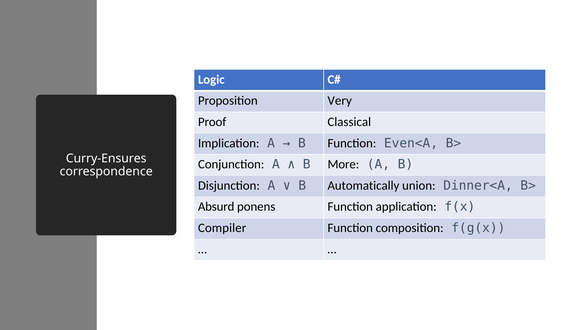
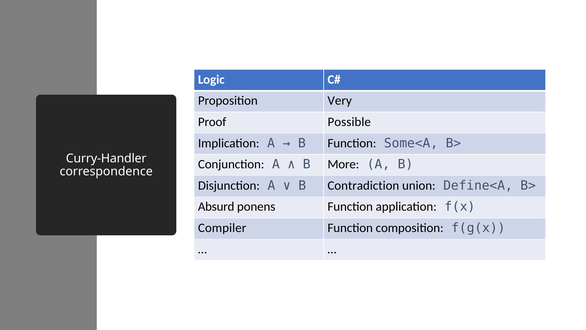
Classical: Classical -> Possible
Even<A: Even<A -> Some<A
Curry-Ensures: Curry-Ensures -> Curry-Handler
Automatically: Automatically -> Contradiction
Dinner<A: Dinner<A -> Define<A
